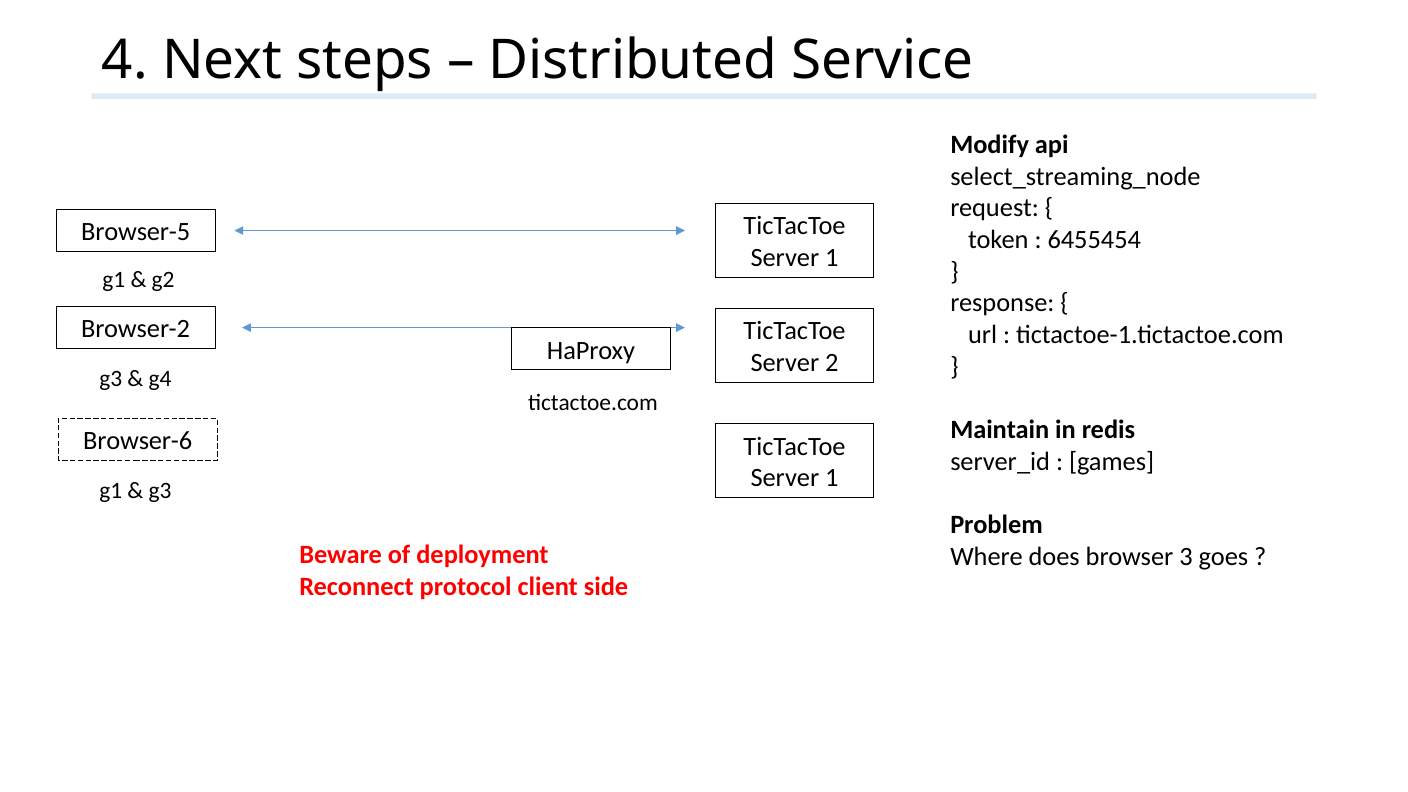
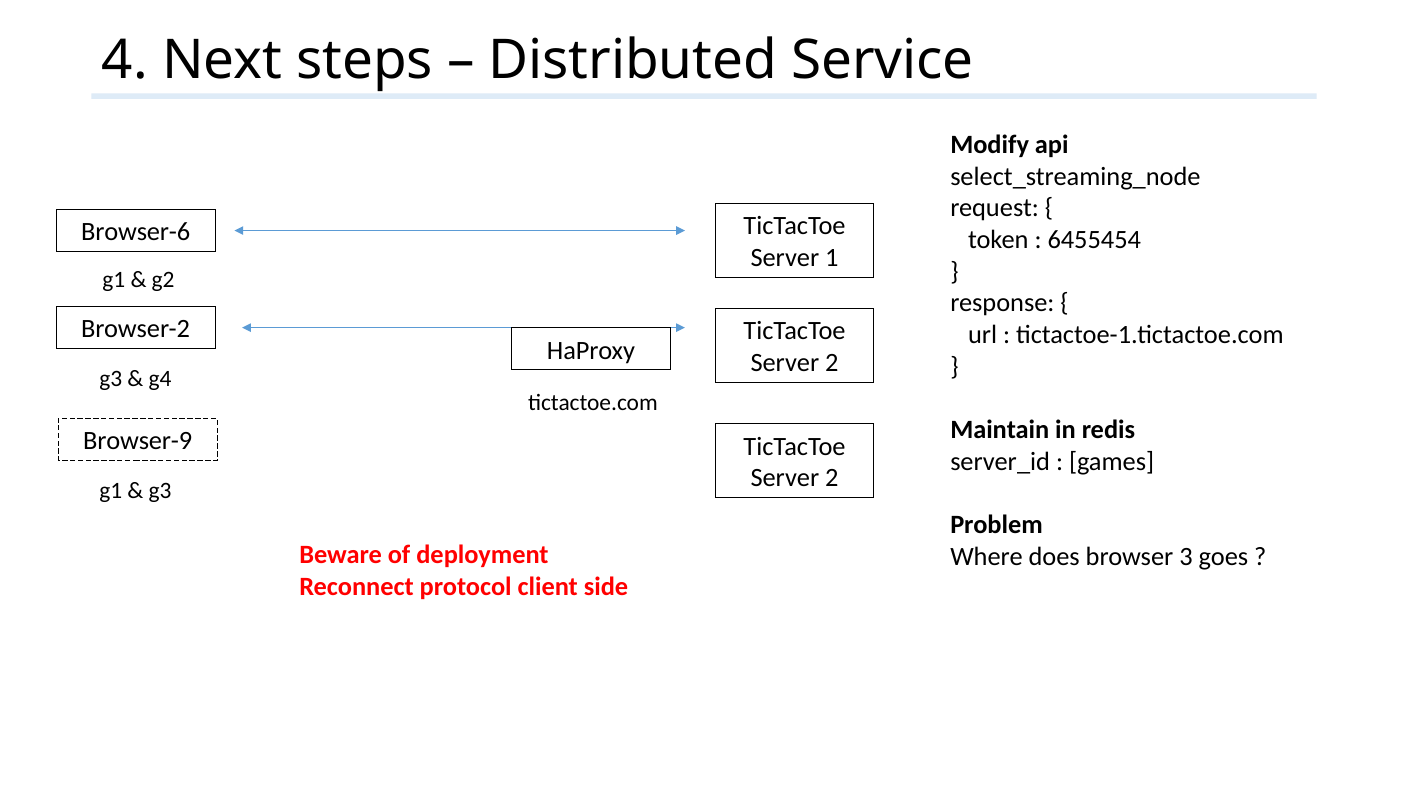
Browser-5: Browser-5 -> Browser-6
Browser-6: Browser-6 -> Browser-9
1 at (832, 478): 1 -> 2
